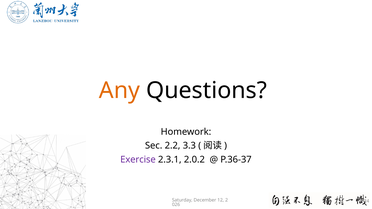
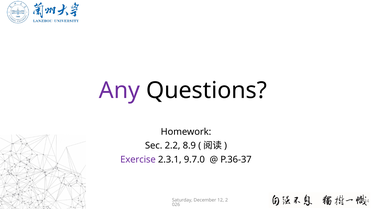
Any colour: orange -> purple
3.3: 3.3 -> 8.9
2.0.2: 2.0.2 -> 9.7.0
